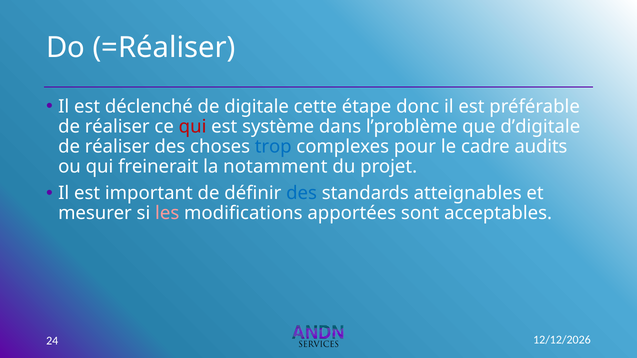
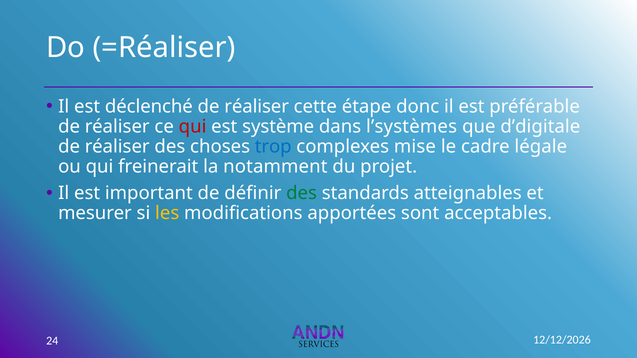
digitale at (257, 106): digitale -> réaliser
l’problème: l’problème -> l’systèmes
pour: pour -> mise
audits: audits -> légale
des at (302, 193) colour: blue -> green
les colour: pink -> yellow
